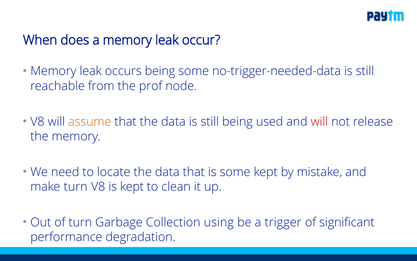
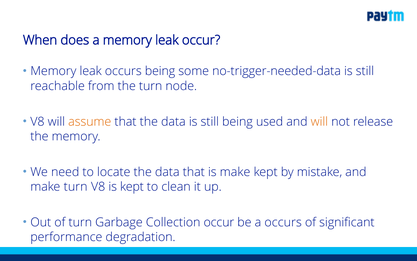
the prof: prof -> turn
will at (319, 121) colour: red -> orange
is some: some -> make
Collection using: using -> occur
a trigger: trigger -> occurs
